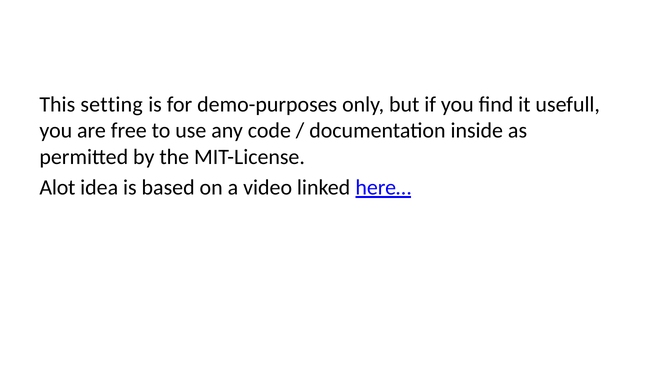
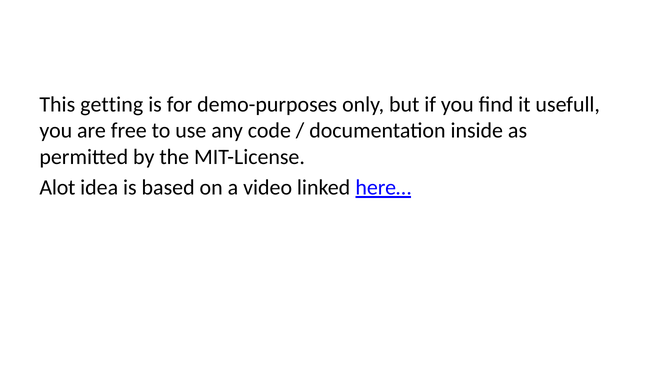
setting: setting -> getting
